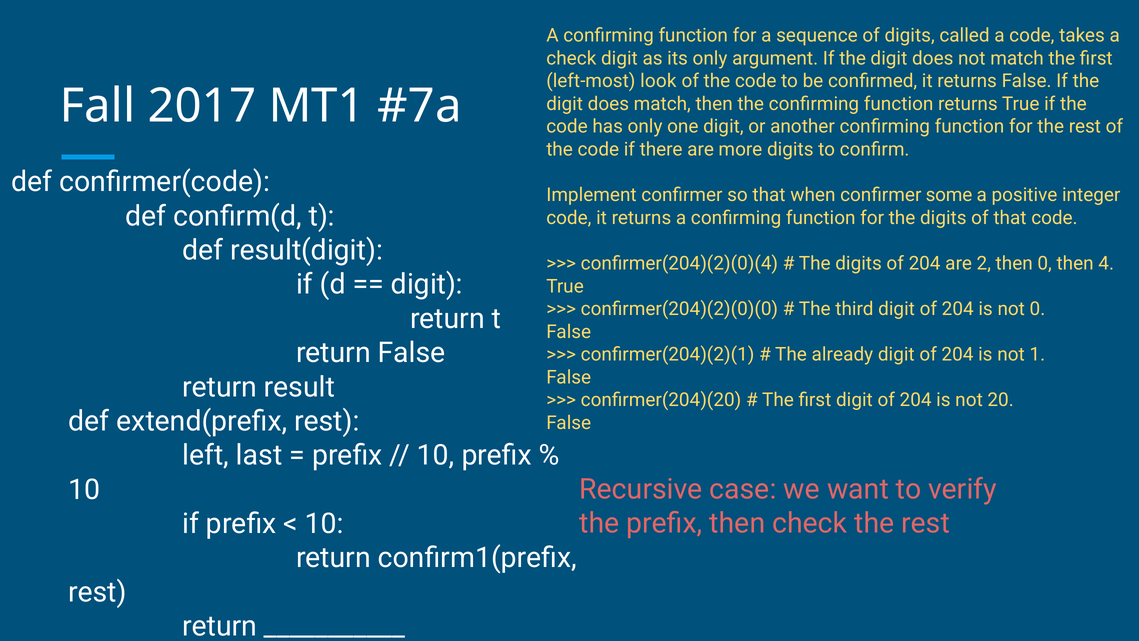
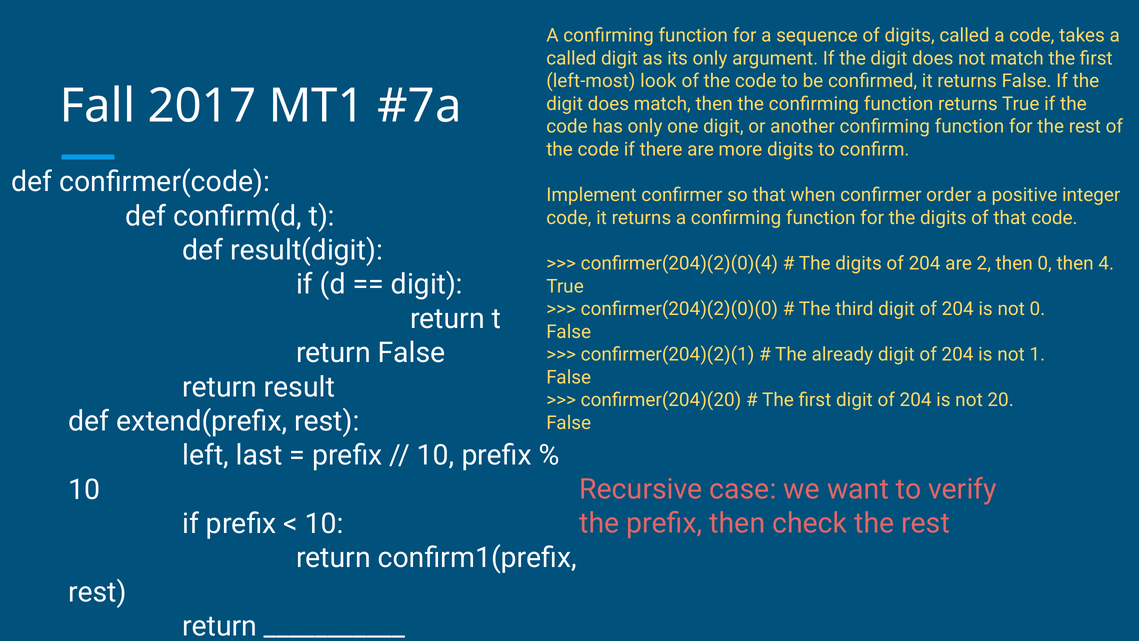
check at (571, 58): check -> called
some: some -> order
